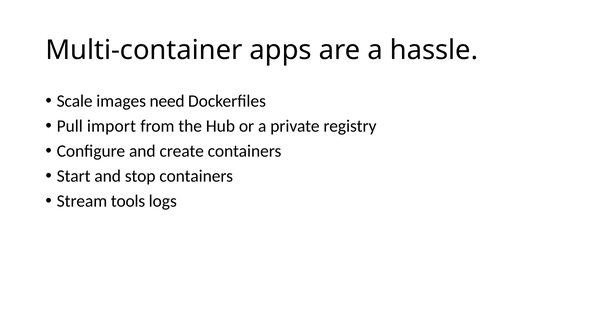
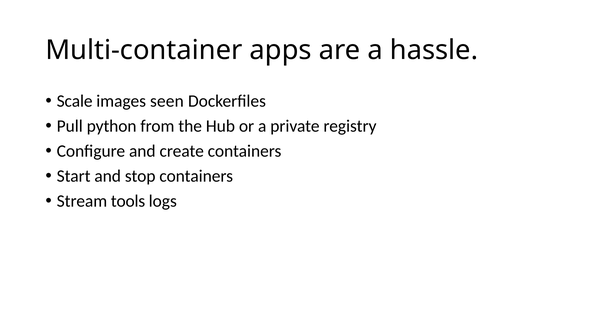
need: need -> seen
import: import -> python
